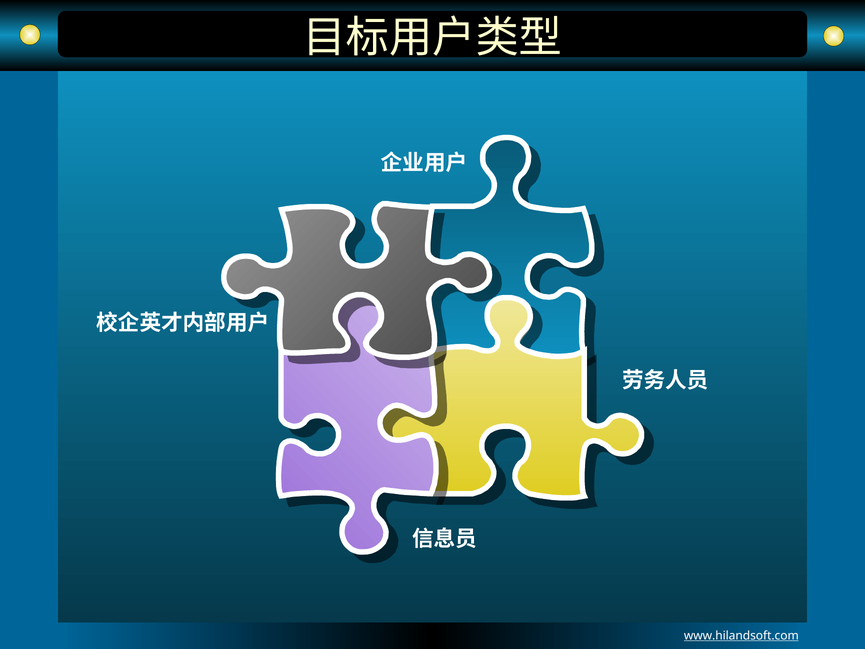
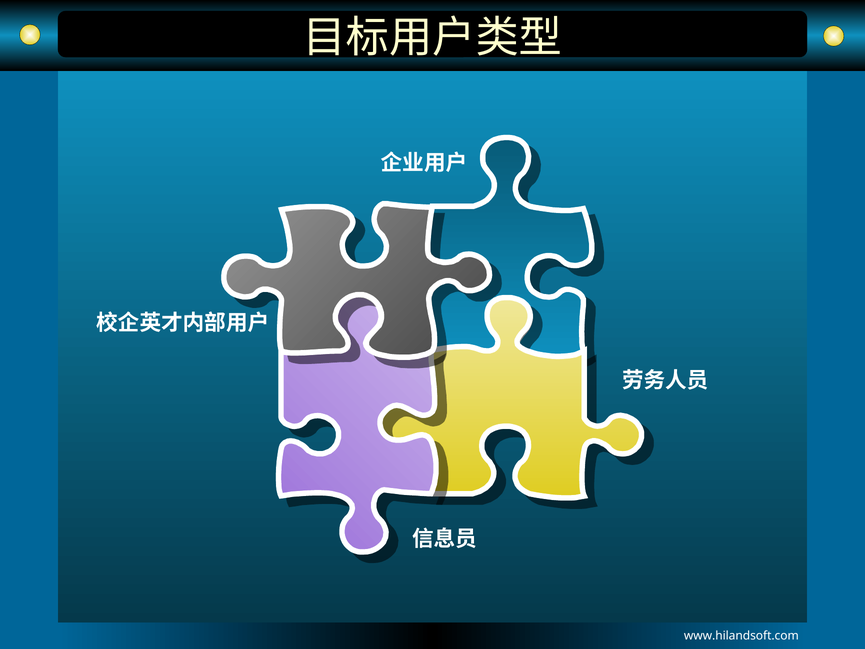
www.hilandsoft.com underline: present -> none
